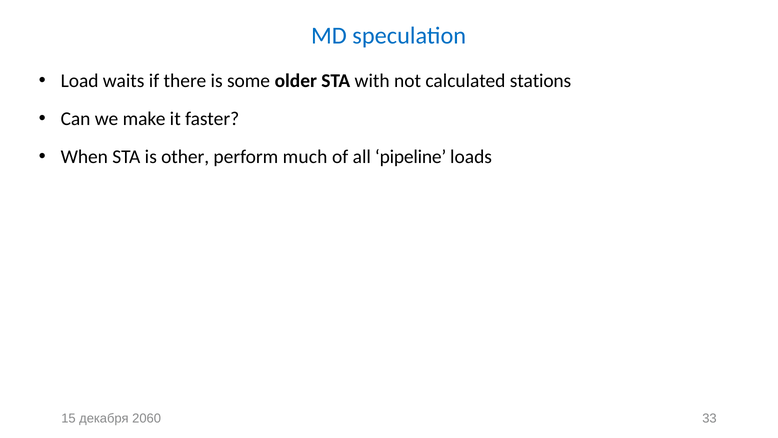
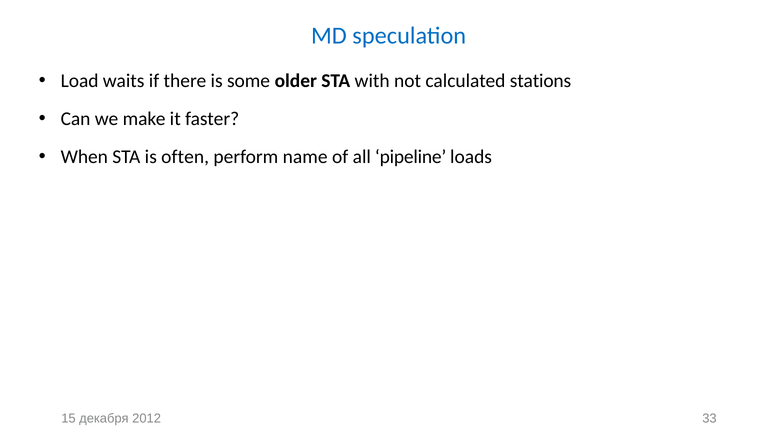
other: other -> often
much: much -> name
2060: 2060 -> 2012
